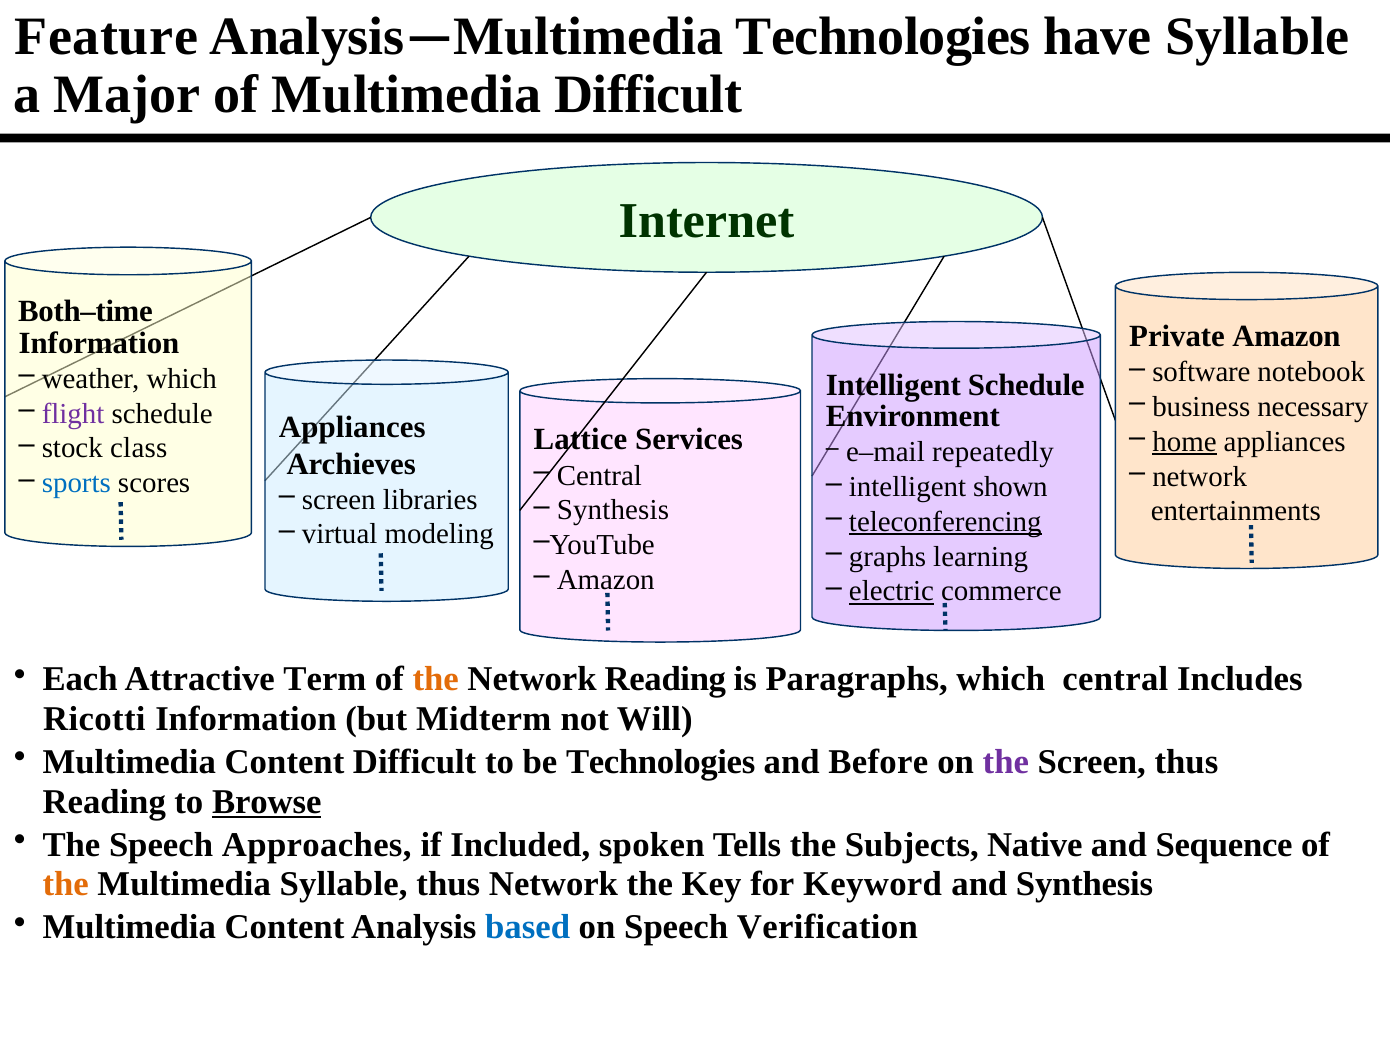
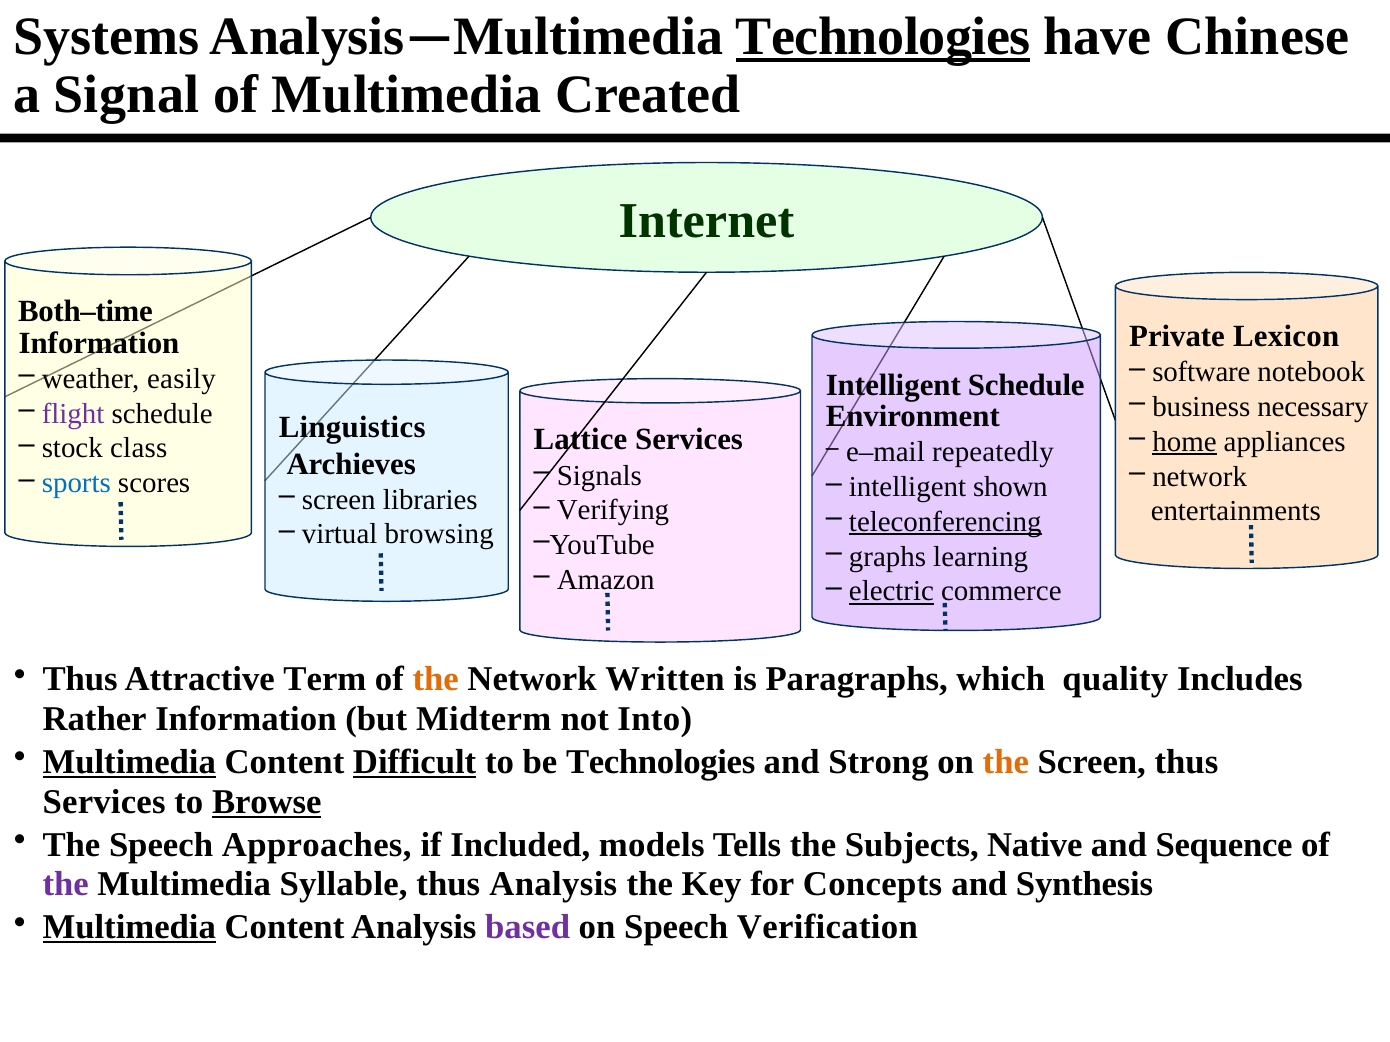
Feature: Feature -> Systems
Technologies at (883, 37) underline: none -> present
have Syllable: Syllable -> Chinese
Major: Major -> Signal
Multimedia Difficult: Difficult -> Created
Private Amazon: Amazon -> Lexicon
weather which: which -> easily
Appliances at (352, 427): Appliances -> Linguistics
Central at (599, 476): Central -> Signals
Synthesis at (613, 511): Synthesis -> Verifying
modeling: modeling -> browsing
Each at (80, 680): Each -> Thus
Network Reading: Reading -> Written
which central: central -> quality
Ricotti: Ricotti -> Rather
Will: Will -> Into
Multimedia at (129, 762) underline: none -> present
Difficult at (415, 762) underline: none -> present
Before: Before -> Strong
the at (1006, 762) colour: purple -> orange
Reading at (104, 802): Reading -> Services
spoken: spoken -> models
the at (66, 885) colour: orange -> purple
thus Network: Network -> Analysis
Keyword: Keyword -> Concepts
Multimedia at (129, 928) underline: none -> present
based colour: blue -> purple
